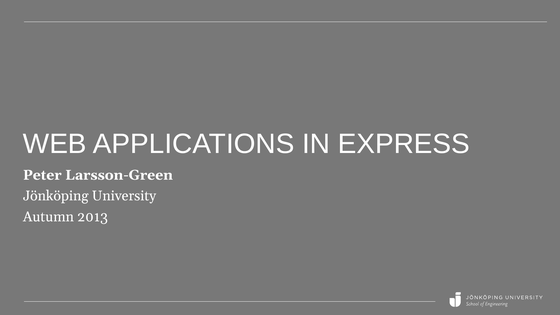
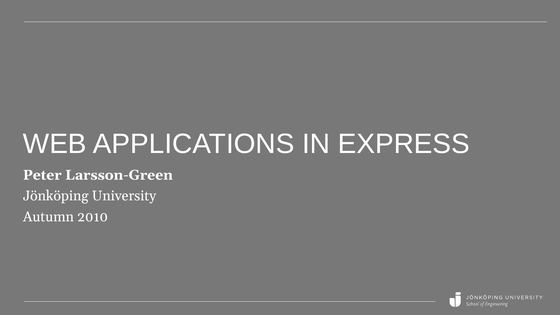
2013: 2013 -> 2010
